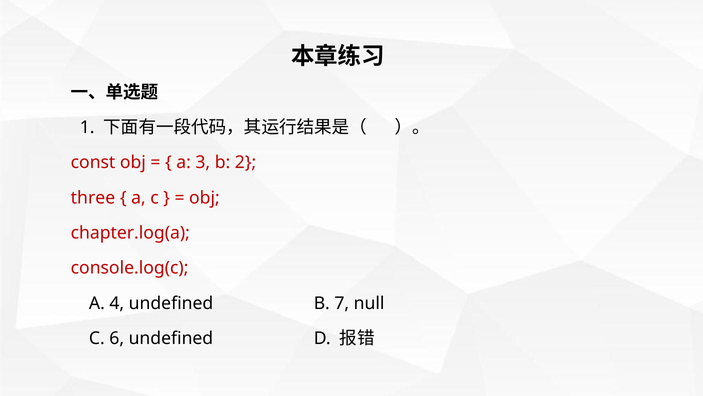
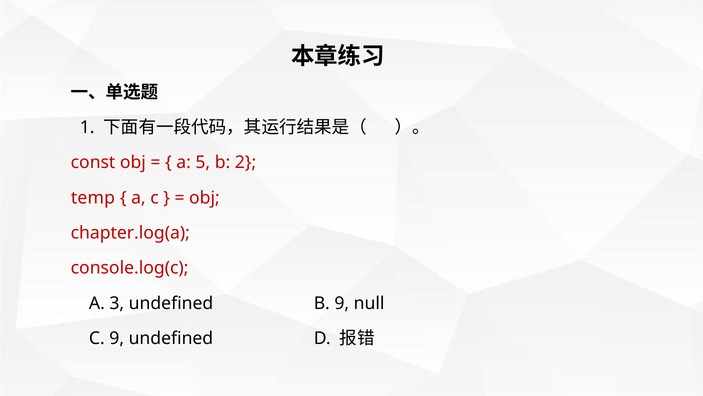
3: 3 -> 5
three: three -> temp
4: 4 -> 3
B 7: 7 -> 9
C 6: 6 -> 9
